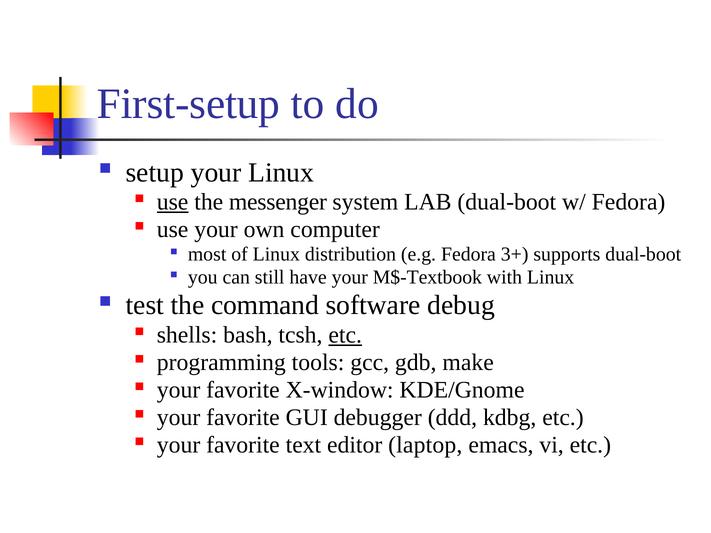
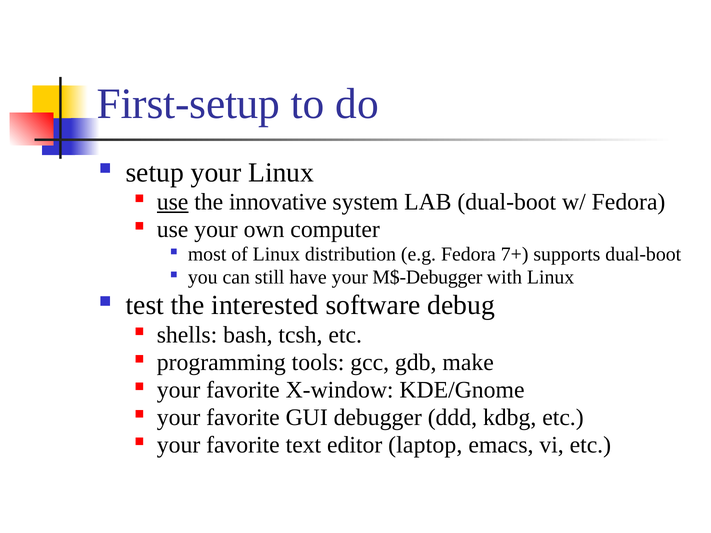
messenger: messenger -> innovative
3+: 3+ -> 7+
M$-Textbook: M$-Textbook -> M$-Debugger
command: command -> interested
etc at (345, 335) underline: present -> none
